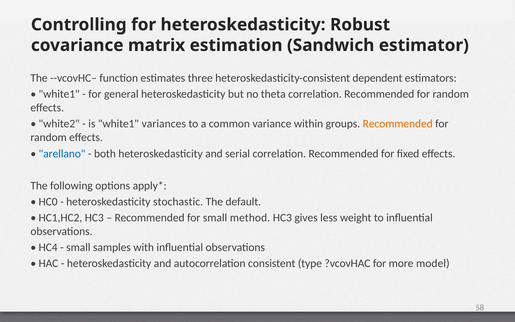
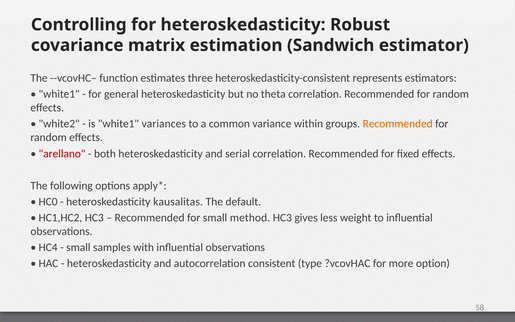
dependent: dependent -> represents
arellano colour: blue -> red
stochastic: stochastic -> kausalitas
model: model -> option
